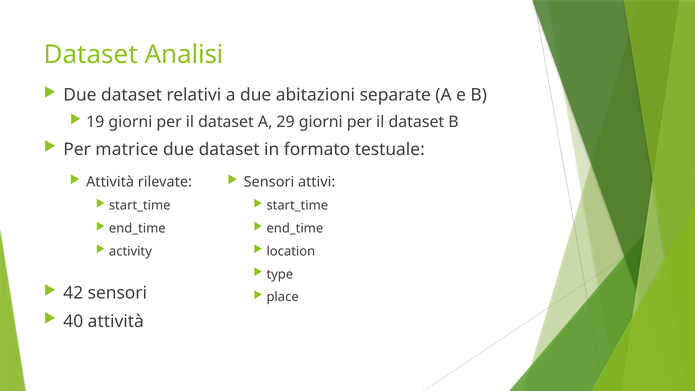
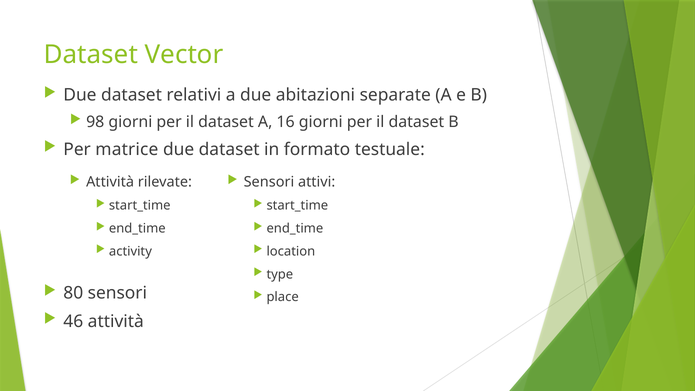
Analisi: Analisi -> Vector
19: 19 -> 98
29: 29 -> 16
42: 42 -> 80
40: 40 -> 46
